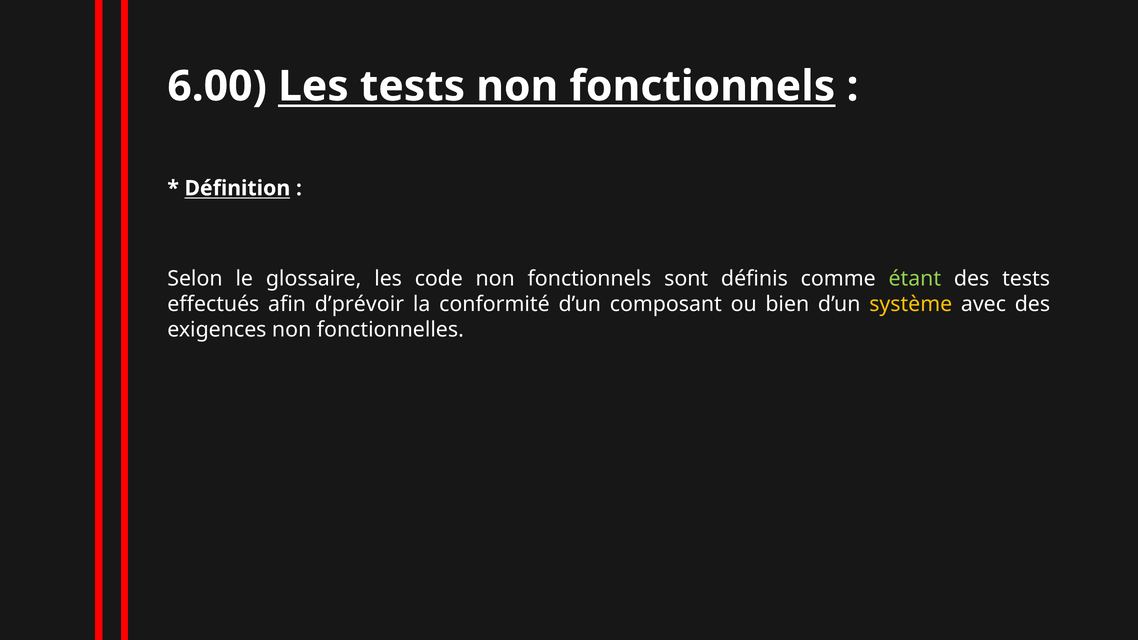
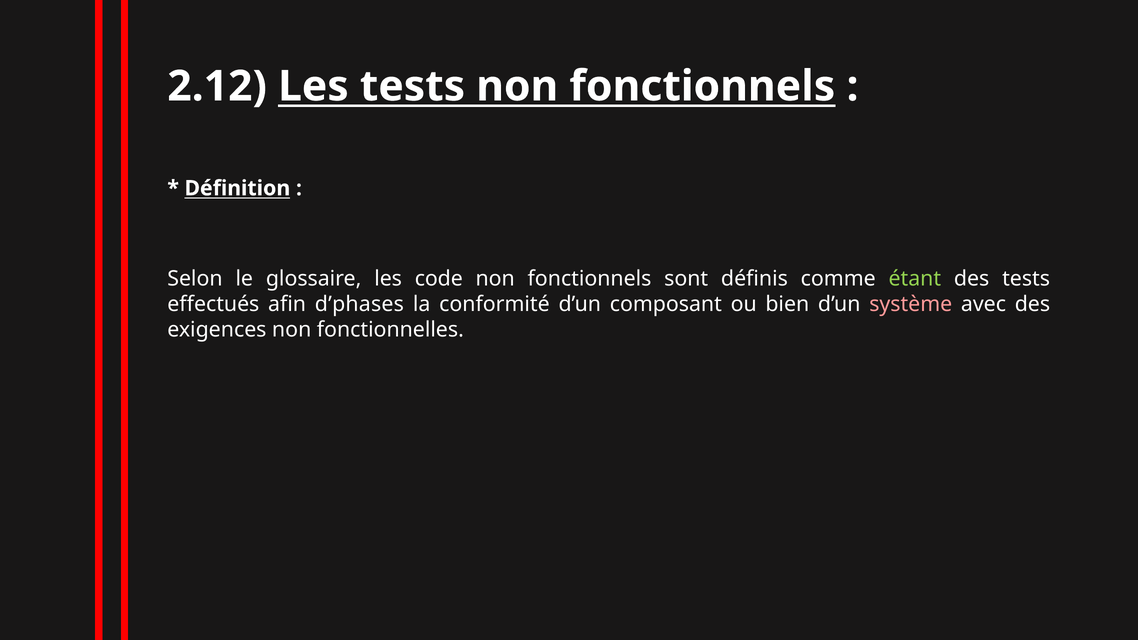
6.00: 6.00 -> 2.12
d’prévoir: d’prévoir -> d’phases
système colour: yellow -> pink
